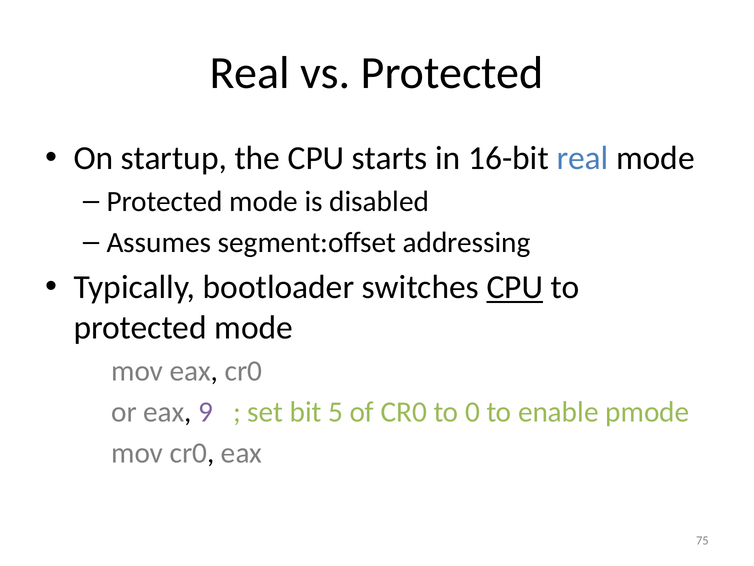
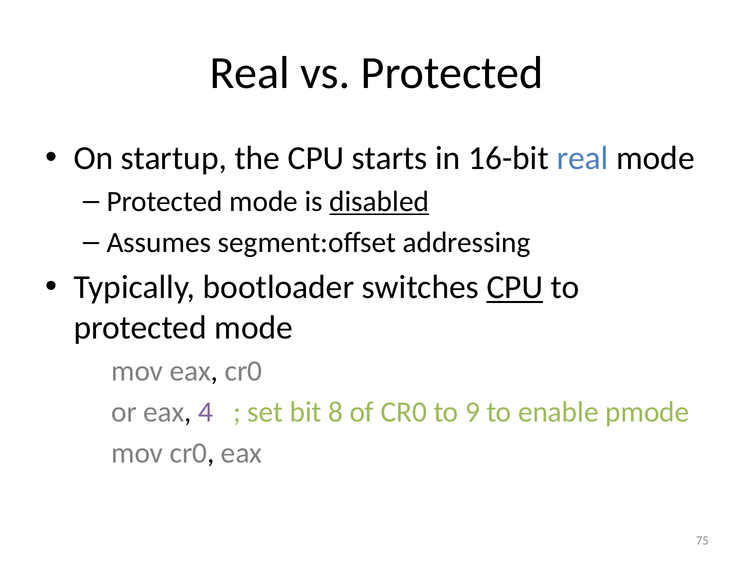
disabled underline: none -> present
9: 9 -> 4
5: 5 -> 8
0: 0 -> 9
